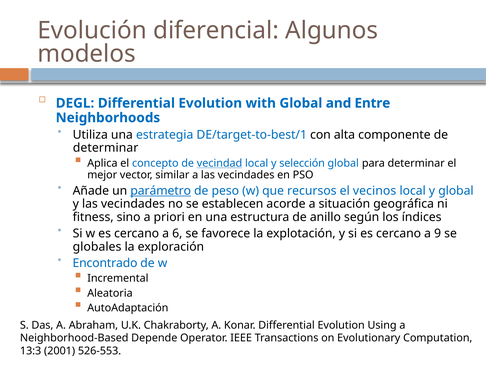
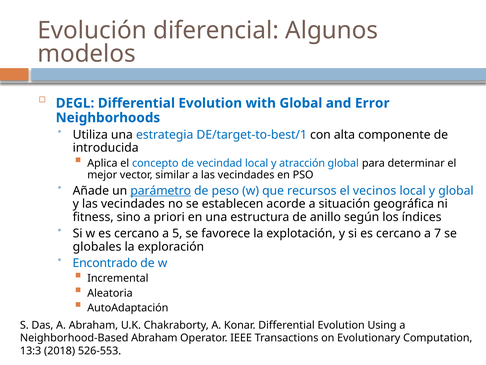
Entre: Entre -> Error
determinar at (106, 148): determinar -> introducida
vecindad underline: present -> none
selección: selección -> atracción
6: 6 -> 5
9: 9 -> 7
Neighborhood-Based Depende: Depende -> Abraham
2001: 2001 -> 2018
